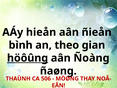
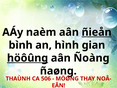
hieån: hieån -> naèm
ñieån underline: none -> present
theo: theo -> hình
